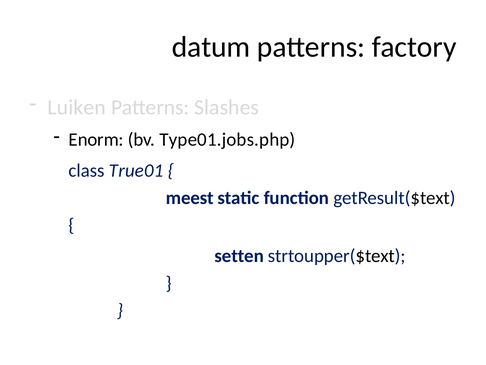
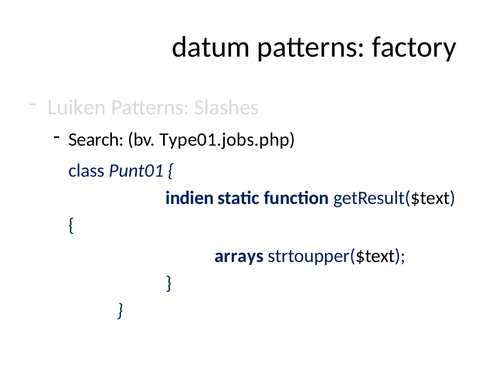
Enorm: Enorm -> Search
True01: True01 -> Punt01
meest: meest -> indien
setten: setten -> arrays
